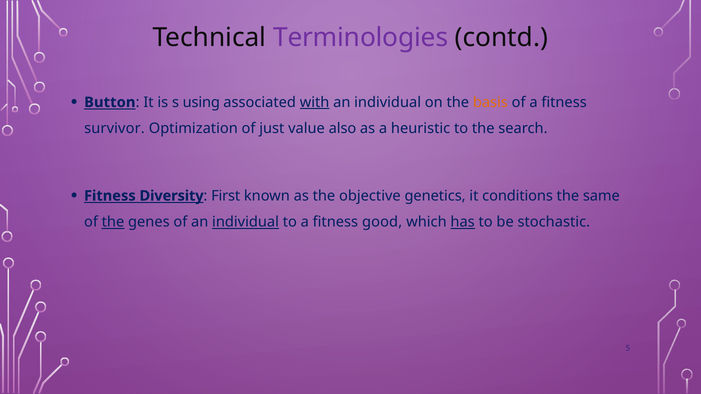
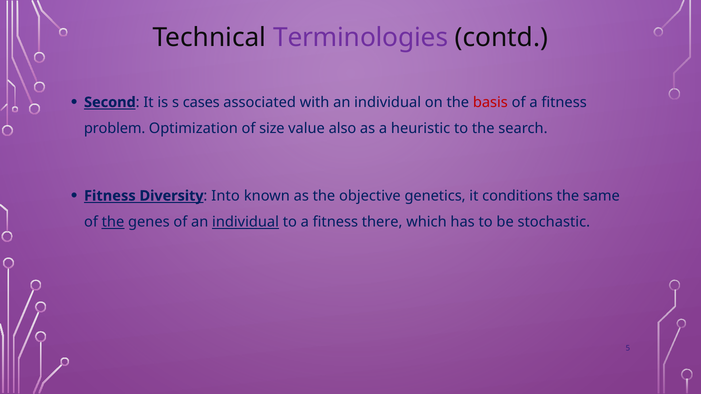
Button: Button -> Second
using: using -> cases
with underline: present -> none
basis colour: orange -> red
survivor: survivor -> problem
just: just -> size
First: First -> Into
good: good -> there
has underline: present -> none
